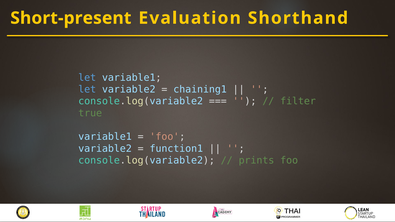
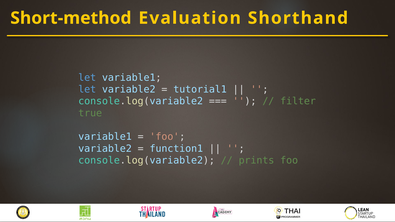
Short-present: Short-present -> Short-method
chaining1: chaining1 -> tutorial1
